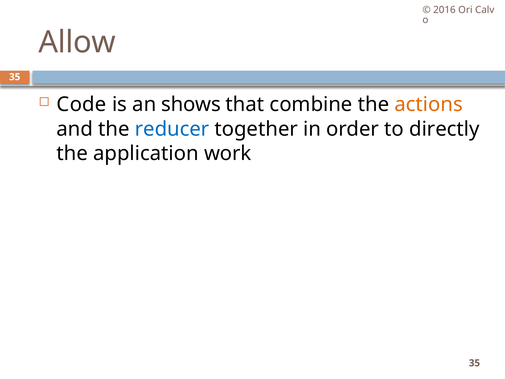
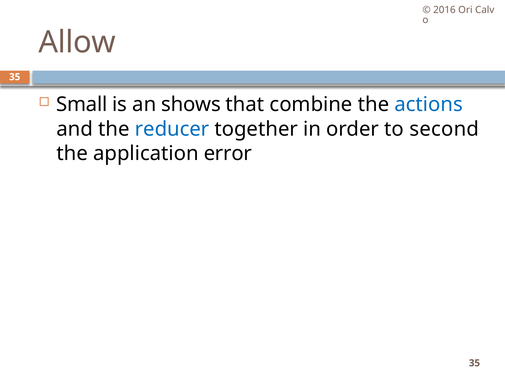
Code: Code -> Small
actions colour: orange -> blue
directly: directly -> second
work: work -> error
